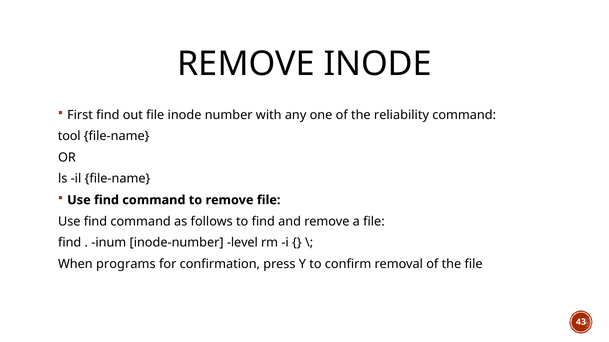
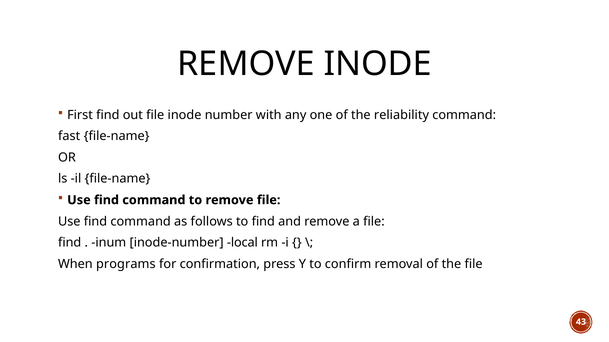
tool: tool -> fast
level: level -> local
